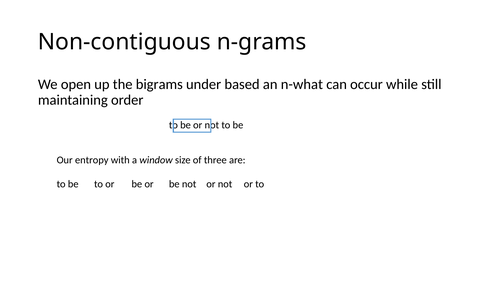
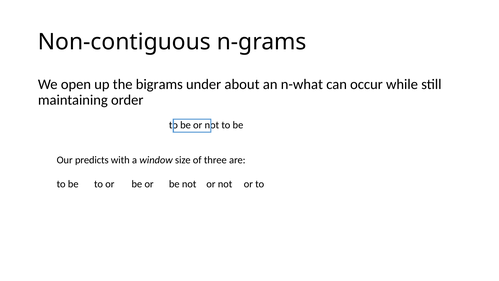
based: based -> about
entropy: entropy -> predicts
